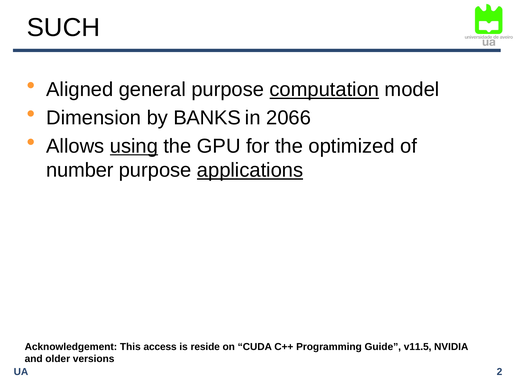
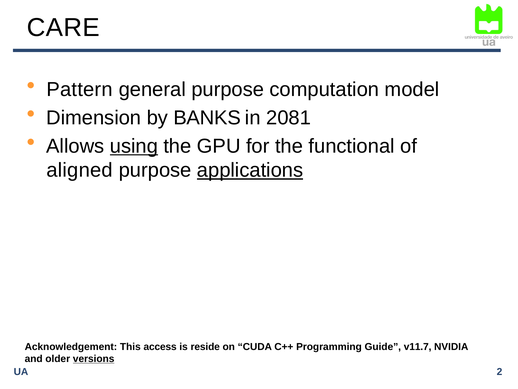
SUCH: SUCH -> CARE
Aligned: Aligned -> Pattern
computation underline: present -> none
2066: 2066 -> 2081
optimized: optimized -> functional
number: number -> aligned
v11.5: v11.5 -> v11.7
versions underline: none -> present
